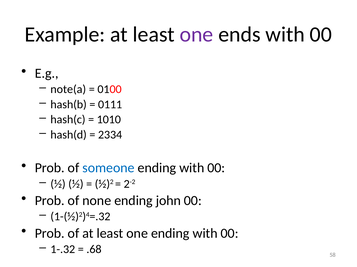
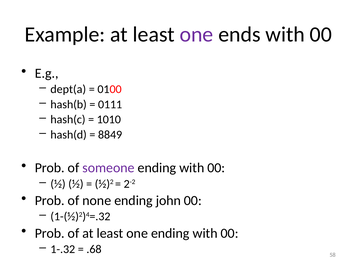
note(a: note(a -> dept(a
2334: 2334 -> 8849
someone colour: blue -> purple
